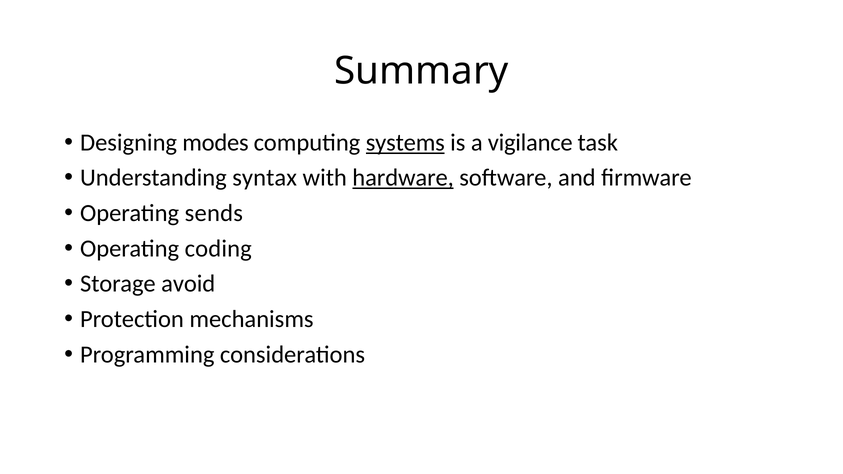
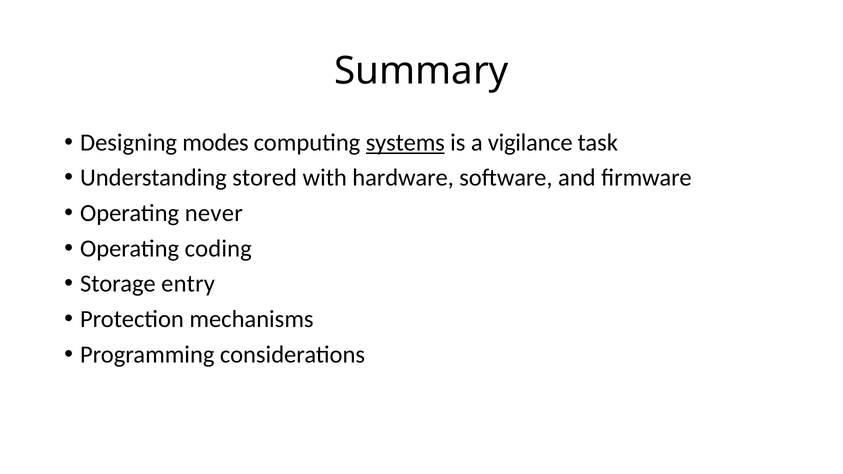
syntax: syntax -> stored
hardware underline: present -> none
sends: sends -> never
avoid: avoid -> entry
